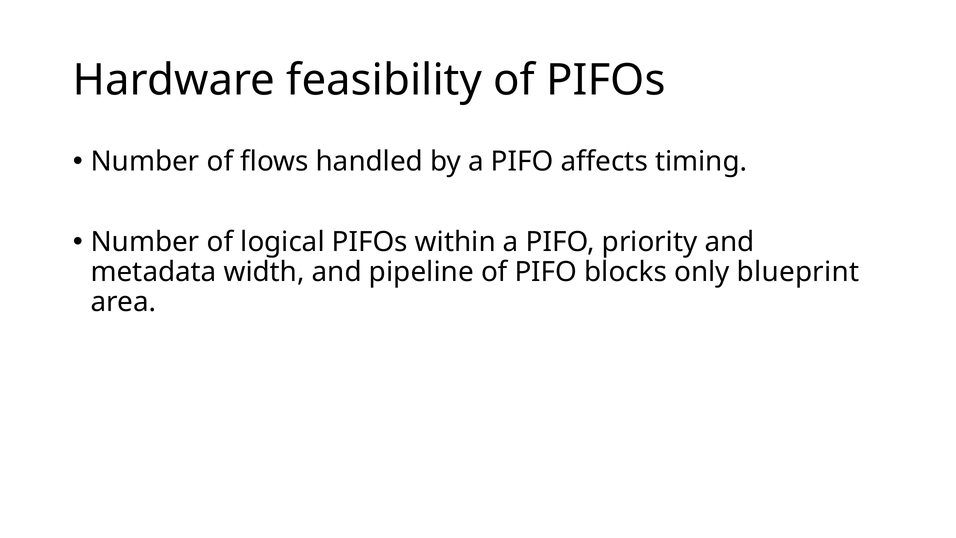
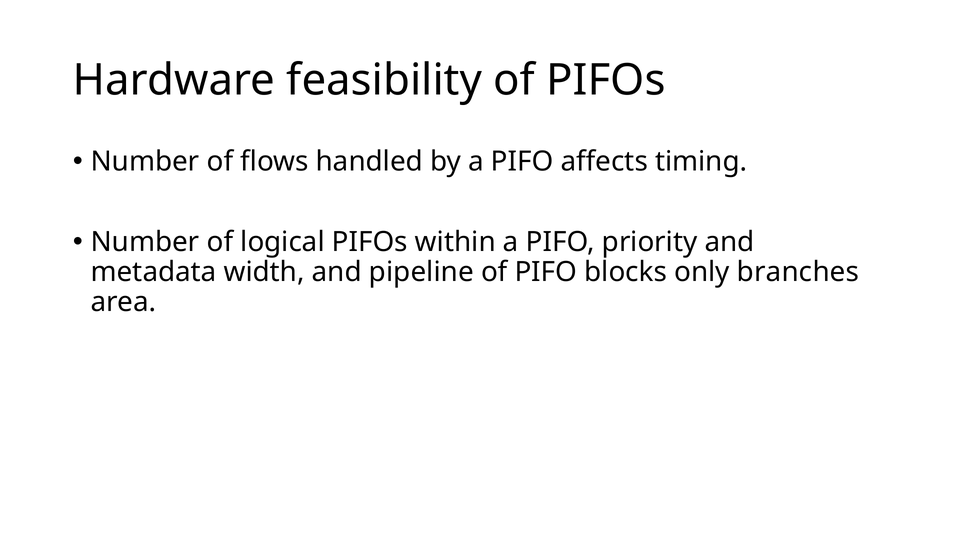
blueprint: blueprint -> branches
